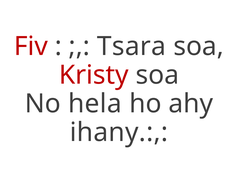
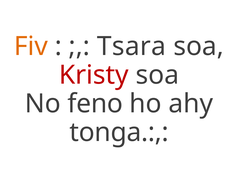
Fiv colour: red -> orange
hela: hela -> feno
ihany: ihany -> tonga
